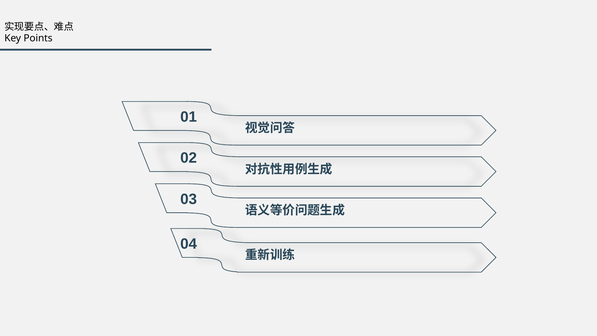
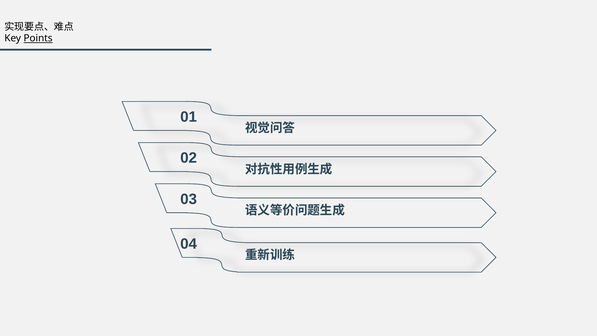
Points underline: none -> present
